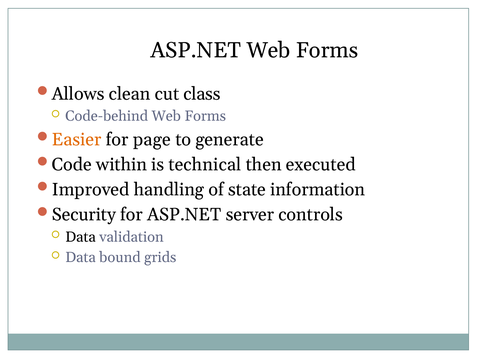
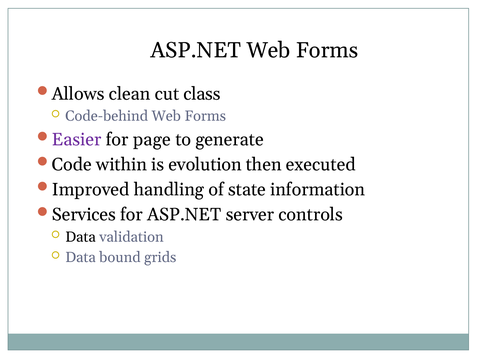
Easier colour: orange -> purple
technical: technical -> evolution
Security: Security -> Services
